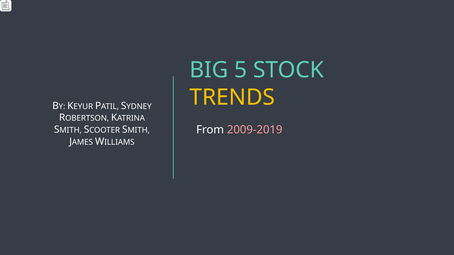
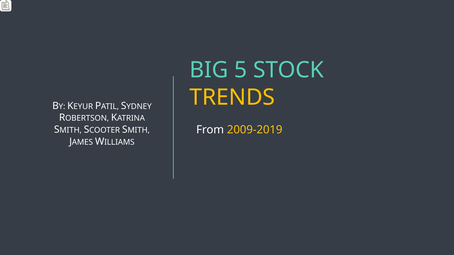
2009-2019 colour: pink -> yellow
